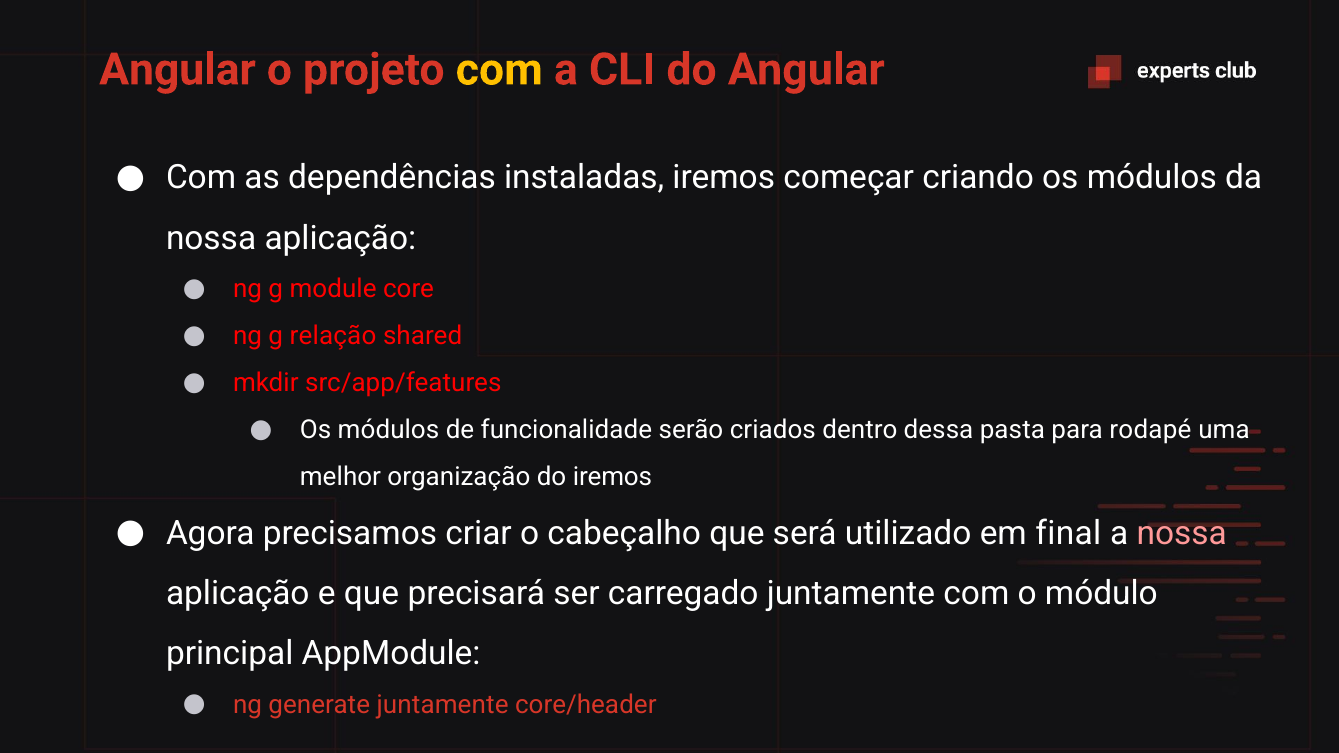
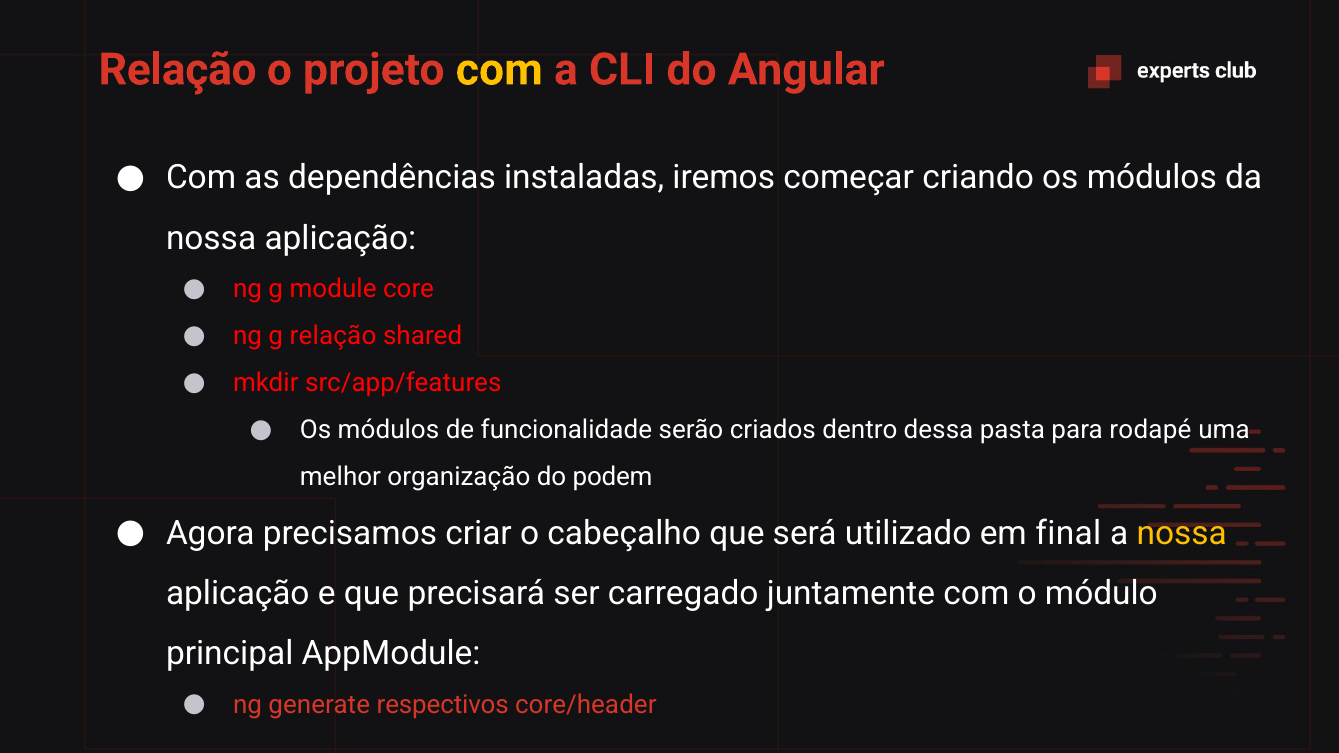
Angular at (177, 70): Angular -> Relação
do iremos: iremos -> podem
nossa at (1182, 533) colour: pink -> yellow
generate juntamente: juntamente -> respectivos
